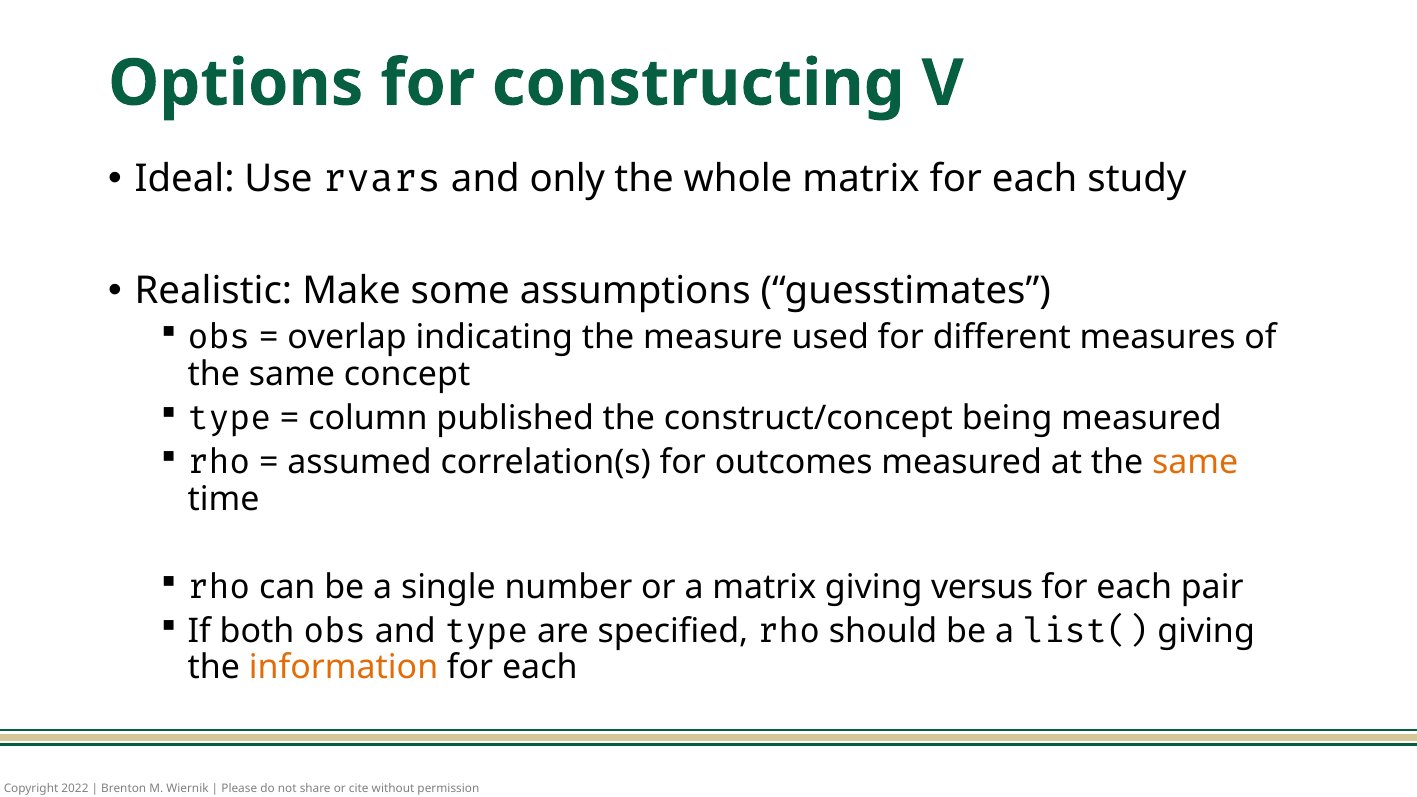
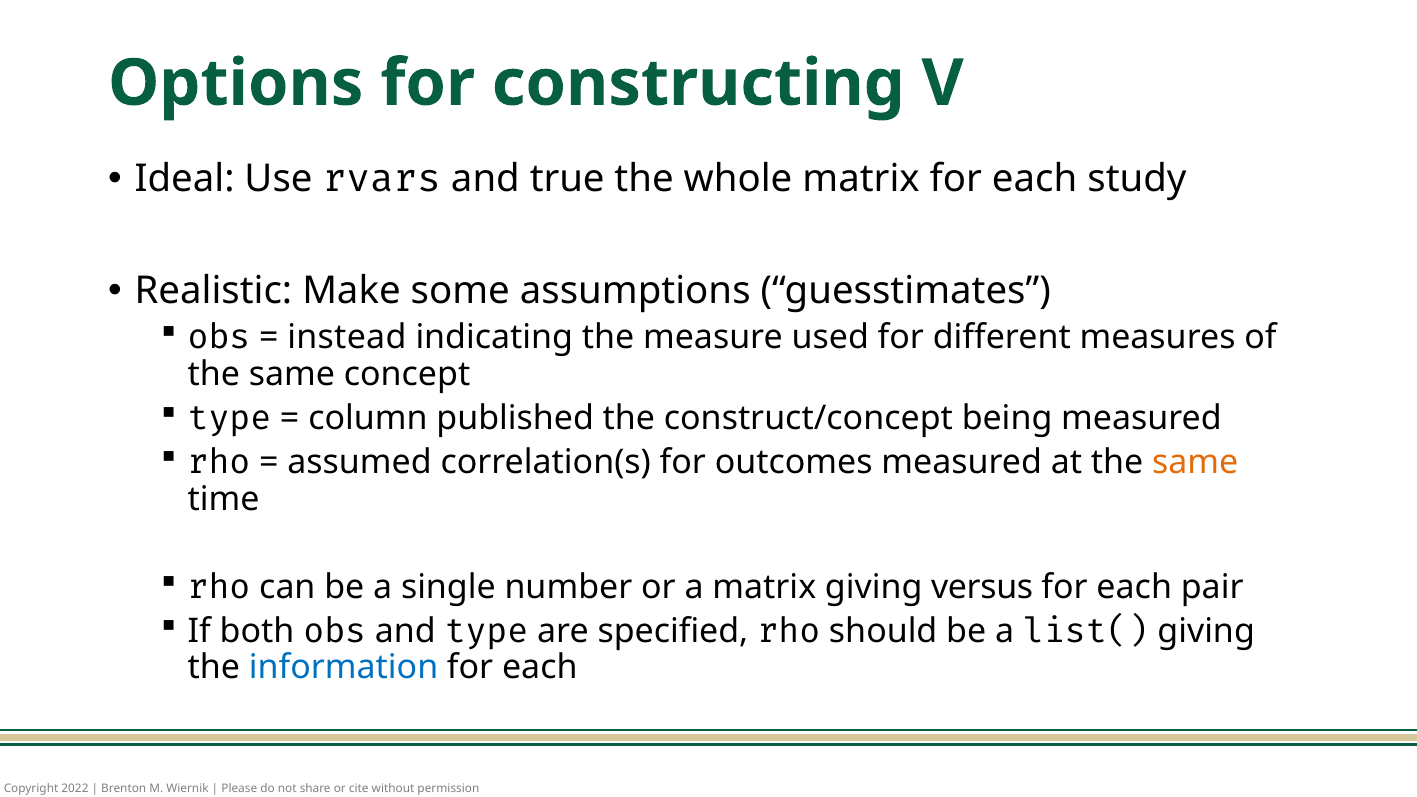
only: only -> true
overlap: overlap -> instead
information colour: orange -> blue
